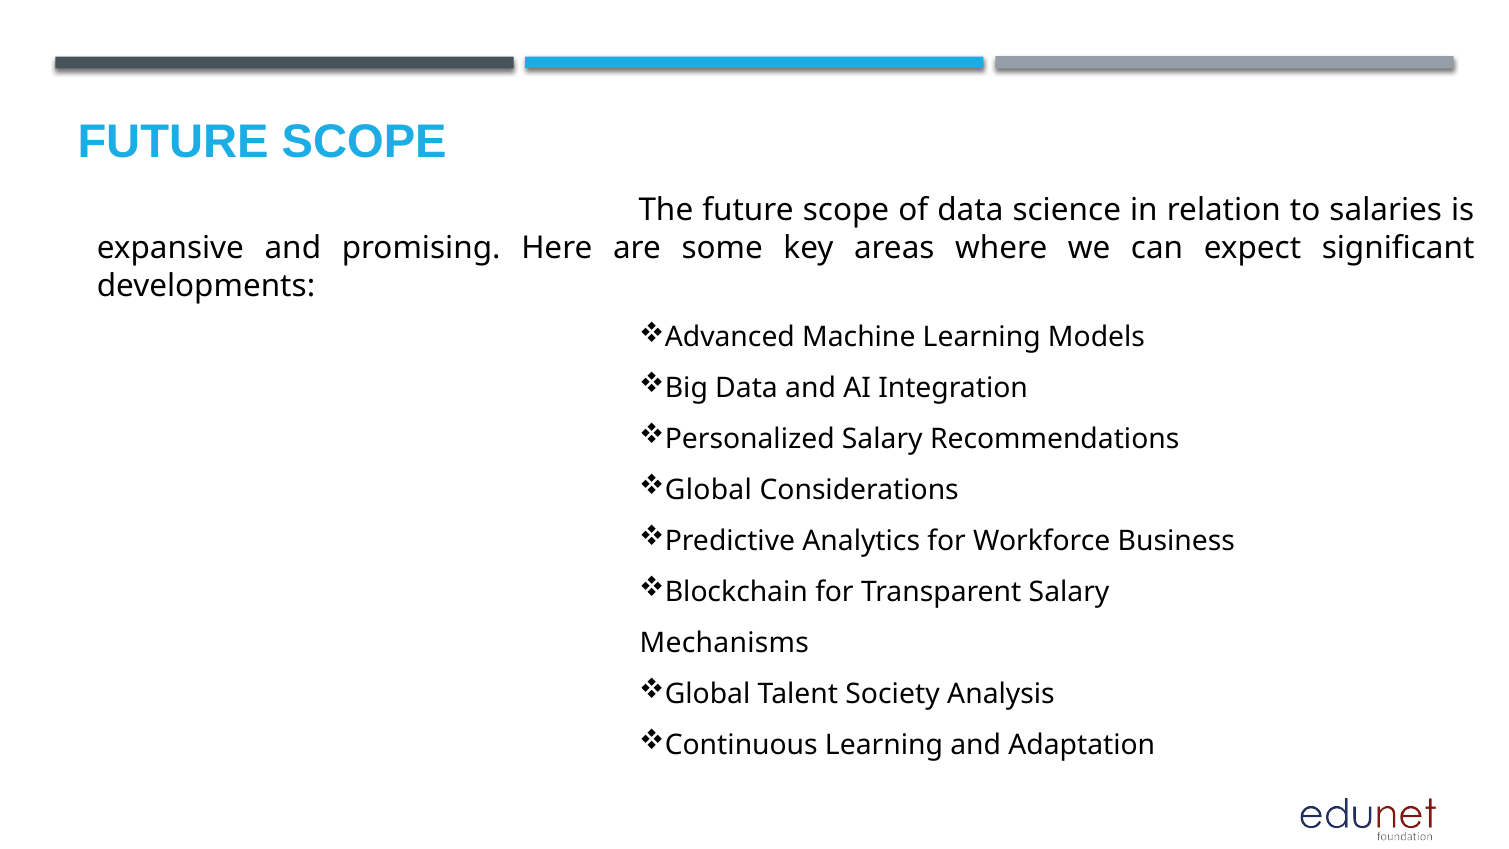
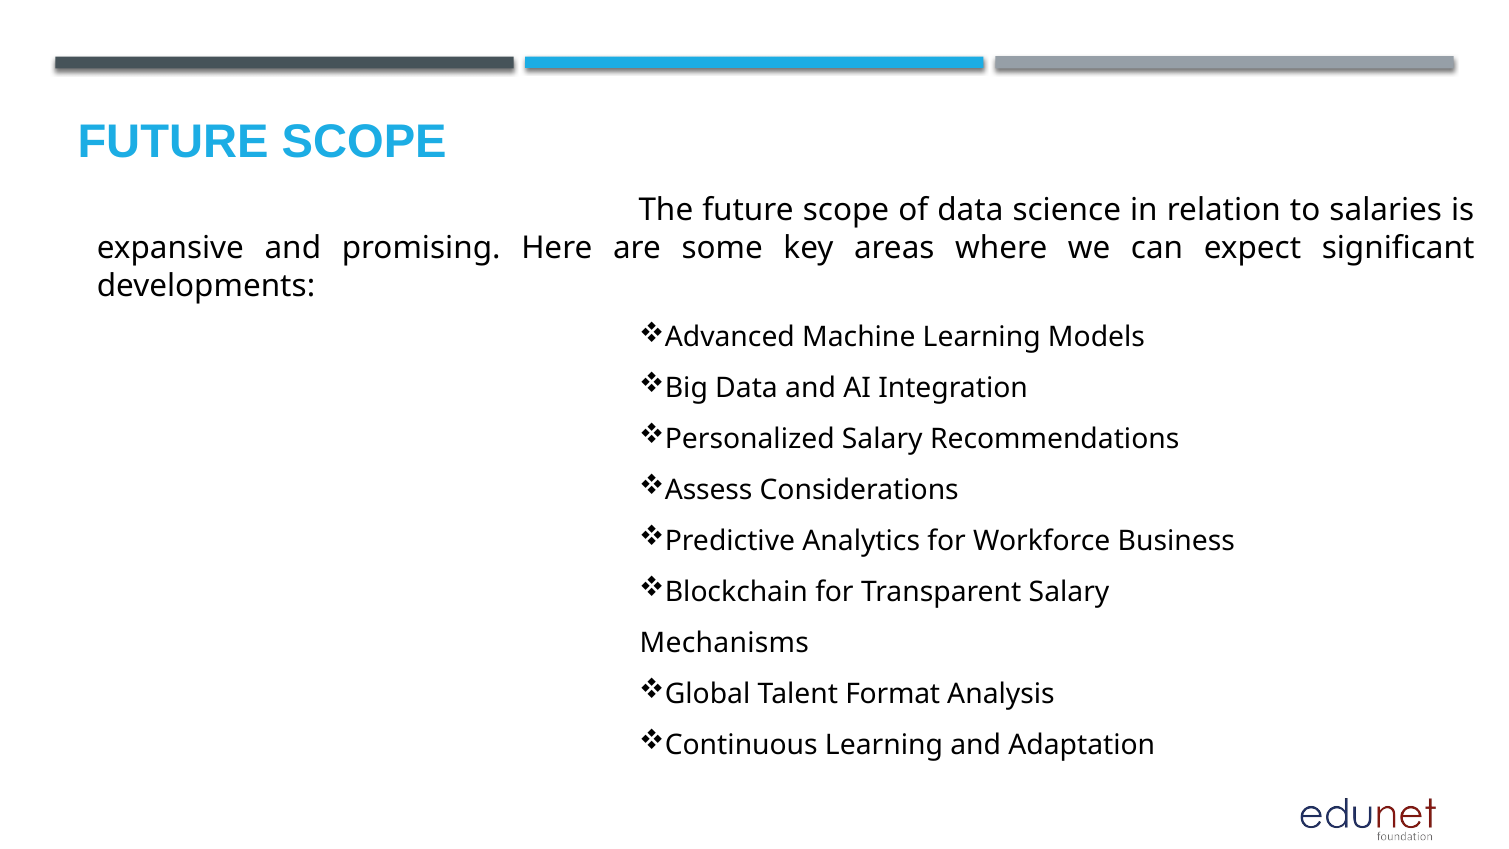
Global at (708, 490): Global -> Assess
Society: Society -> Format
